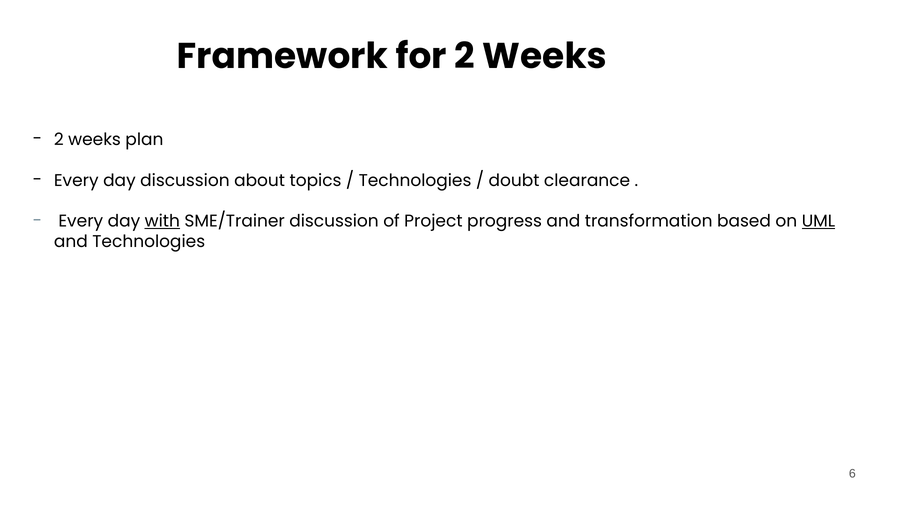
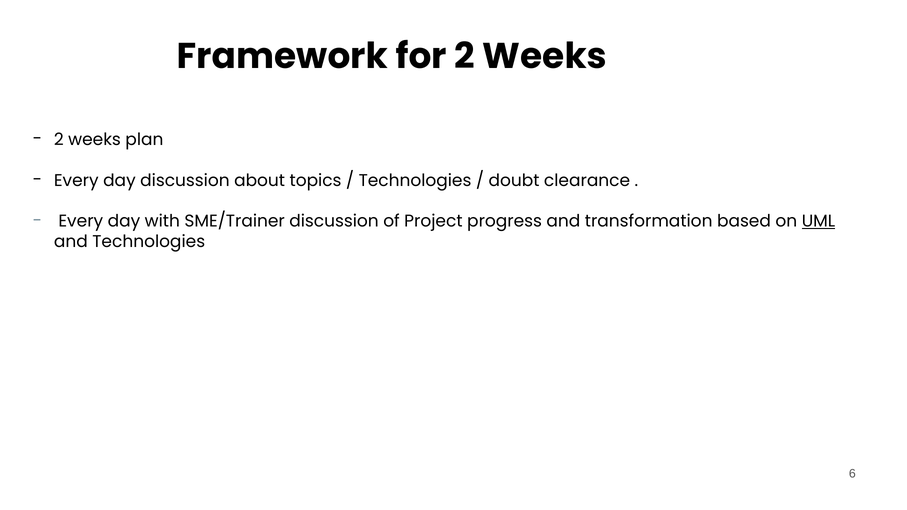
with underline: present -> none
